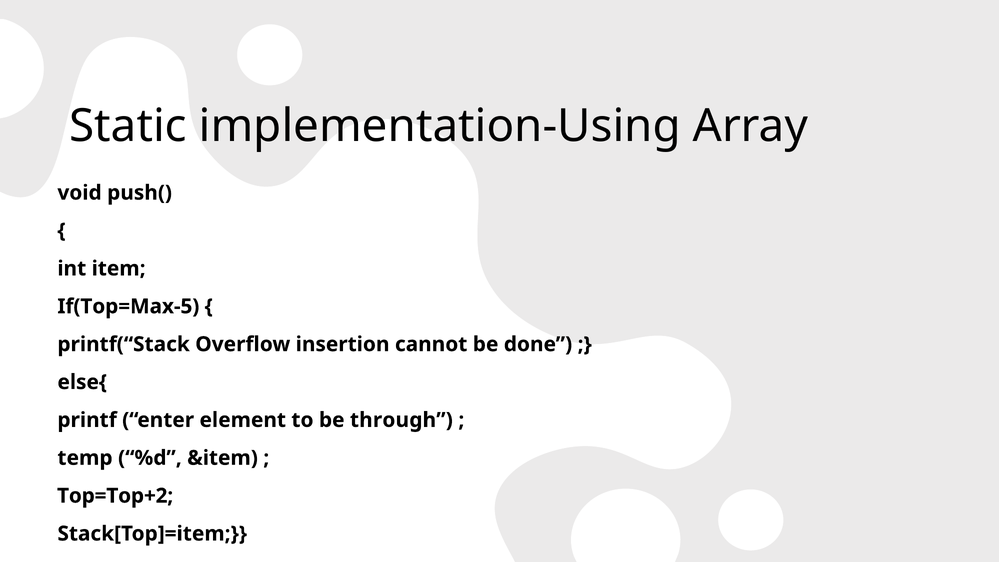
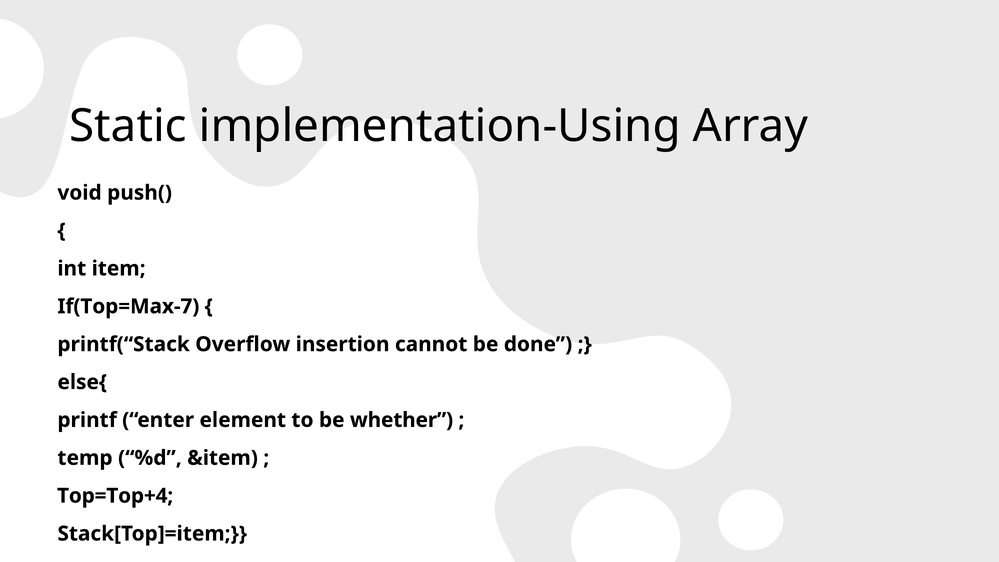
If(Top=Max-5: If(Top=Max-5 -> If(Top=Max-7
through: through -> whether
Top=Top+2: Top=Top+2 -> Top=Top+4
